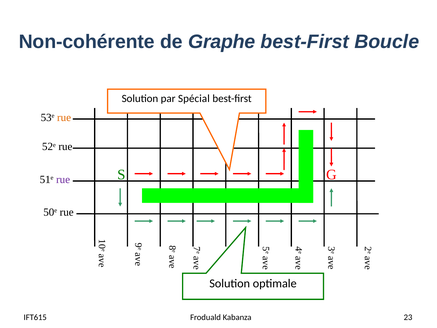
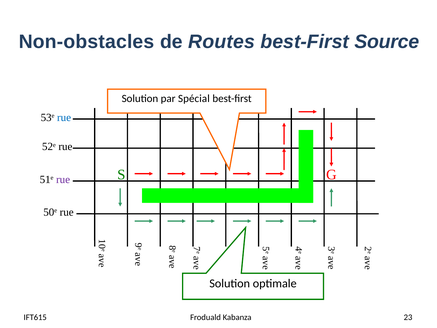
Non-cohérente: Non-cohérente -> Non-obstacles
Graphe: Graphe -> Routes
Boucle: Boucle -> Source
rue at (64, 117) colour: orange -> blue
